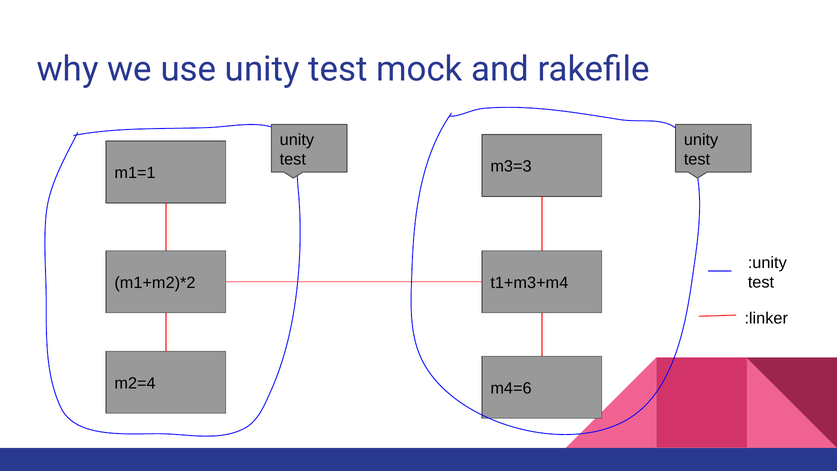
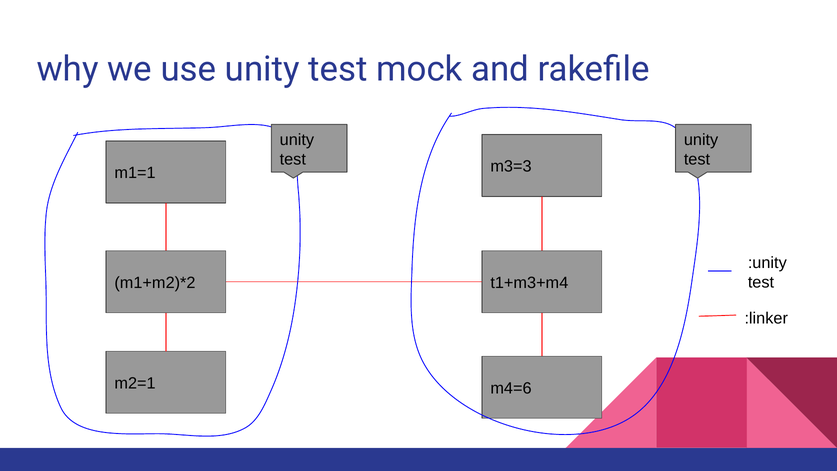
m2=4: m2=4 -> m2=1
